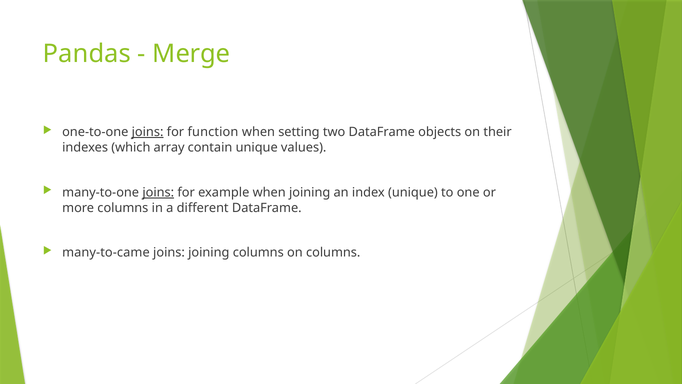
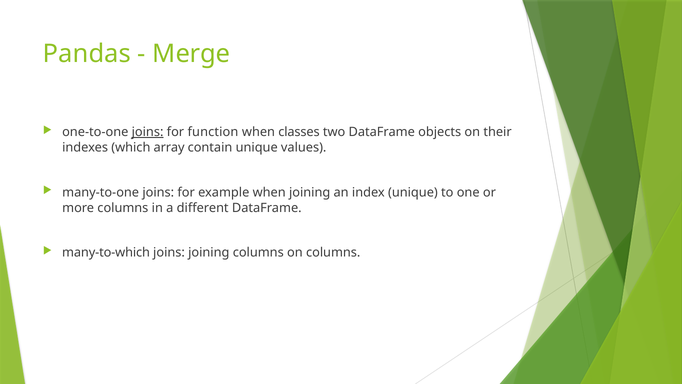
setting: setting -> classes
joins at (158, 192) underline: present -> none
many-to-came: many-to-came -> many-to-which
